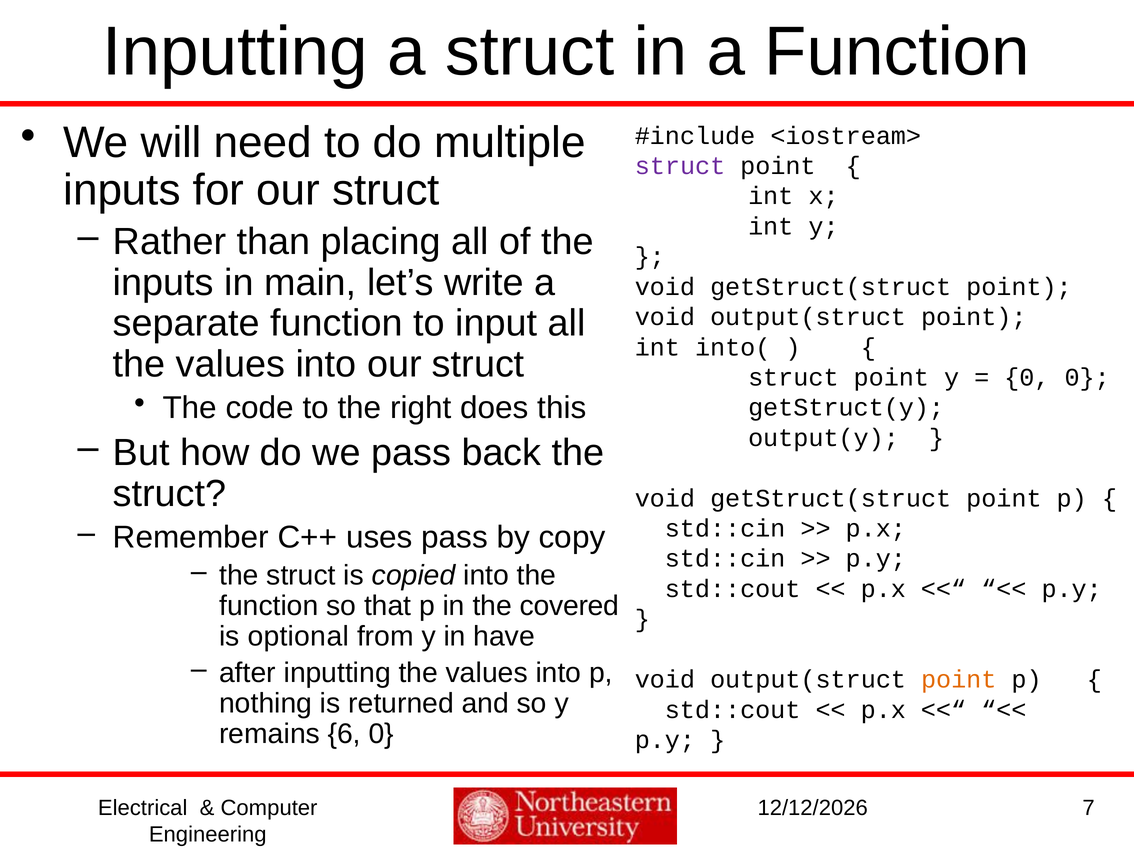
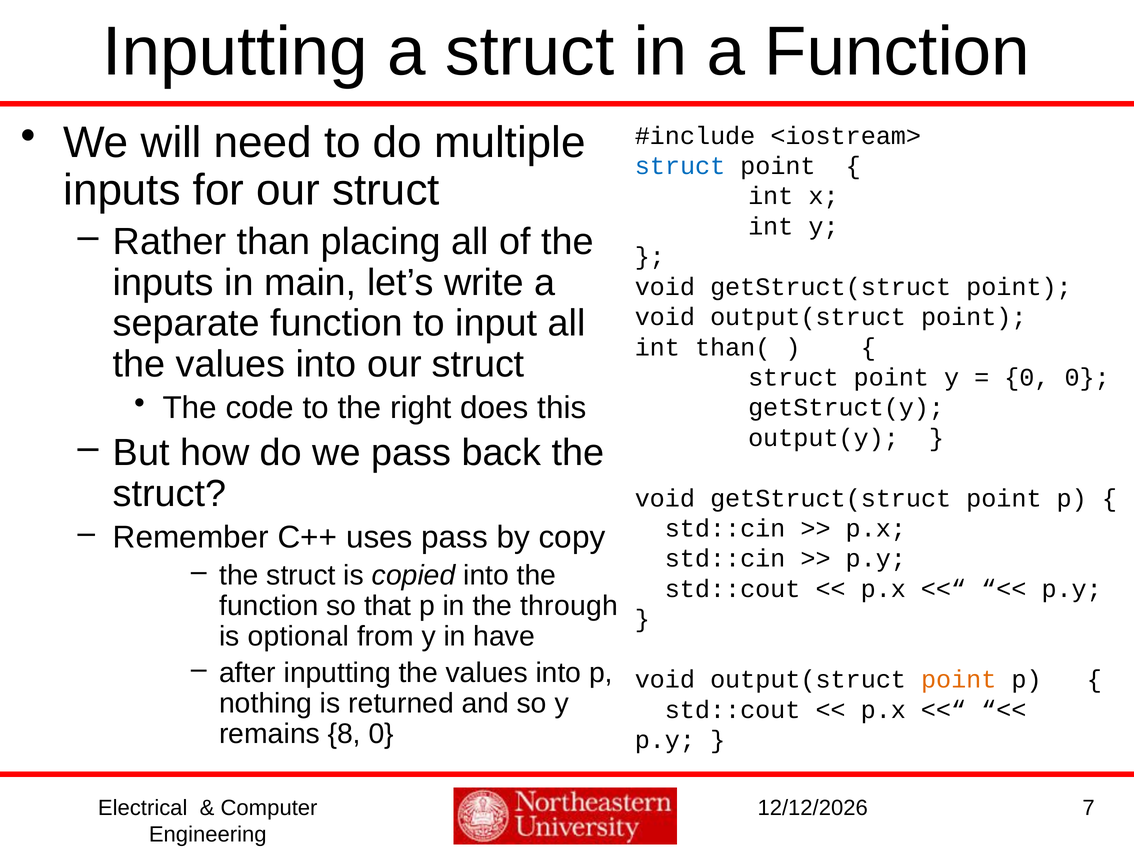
struct at (680, 166) colour: purple -> blue
into(: into( -> than(
covered: covered -> through
6: 6 -> 8
